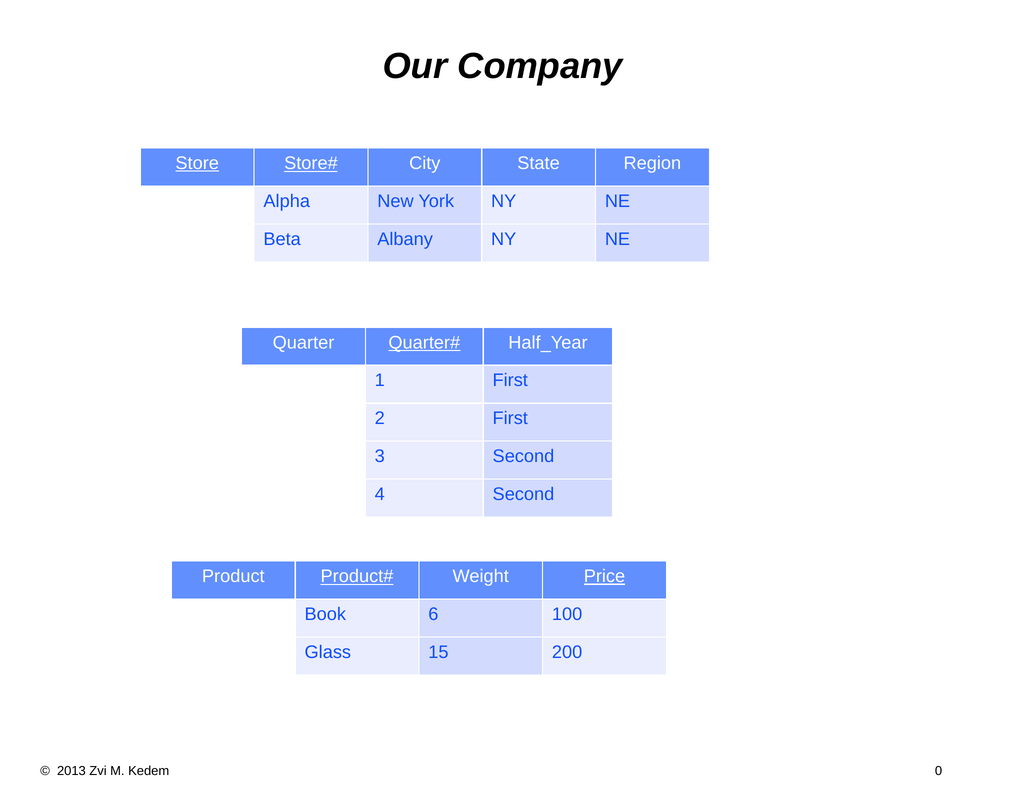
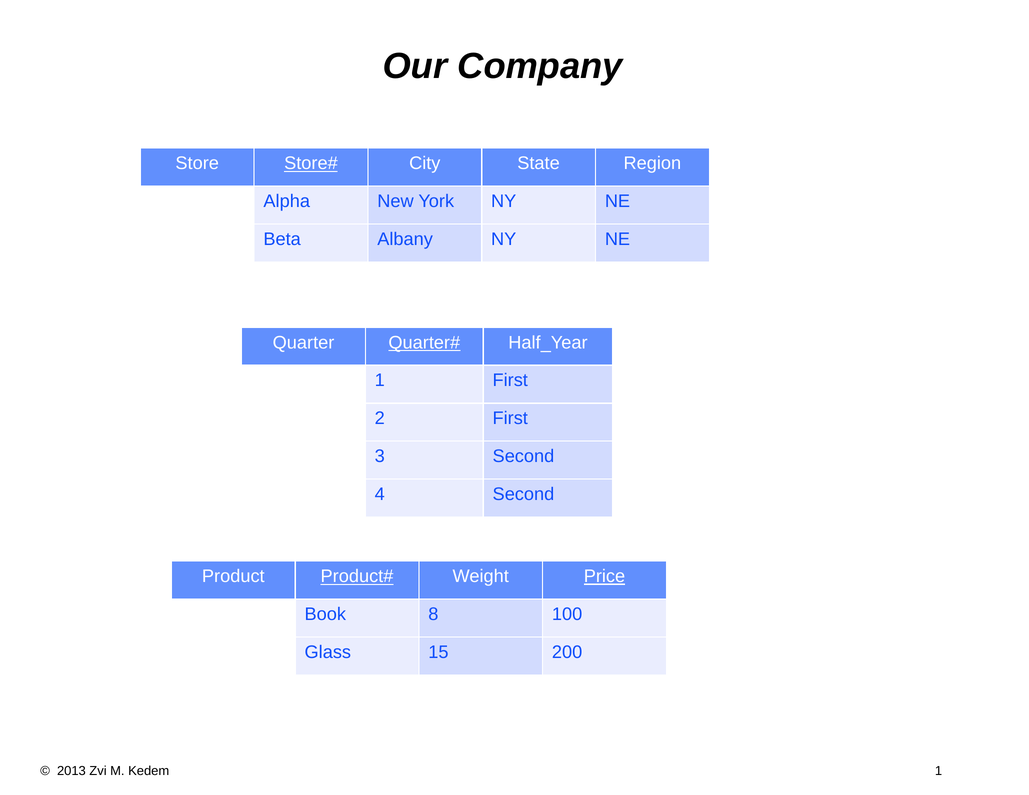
Store underline: present -> none
6: 6 -> 8
0 at (939, 771): 0 -> 1
